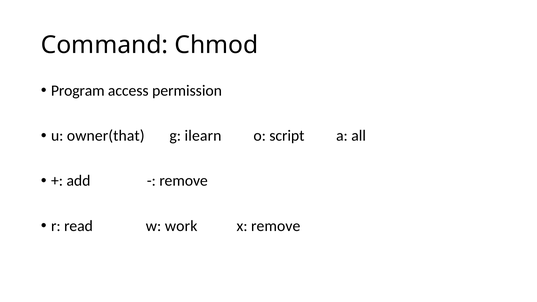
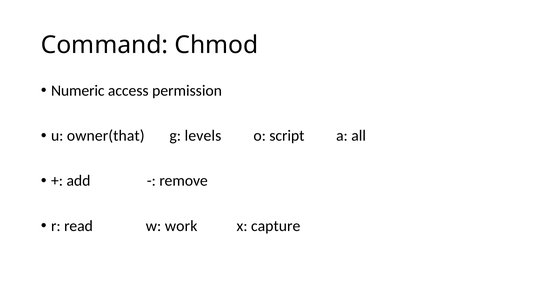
Program: Program -> Numeric
ilearn: ilearn -> levels
x remove: remove -> capture
